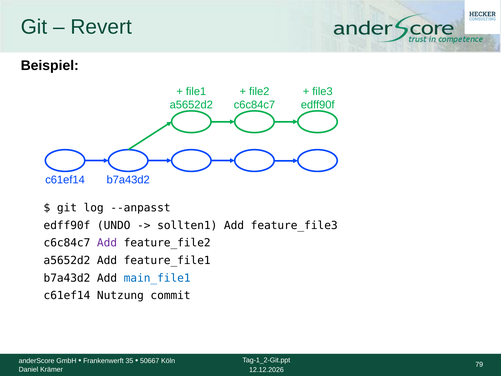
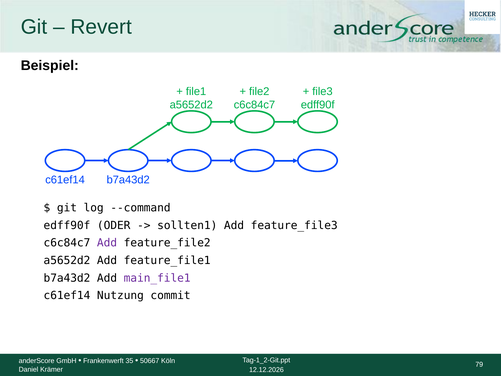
--anpasst: --anpasst -> --command
UNDO: UNDO -> ODER
main_file1 colour: blue -> purple
